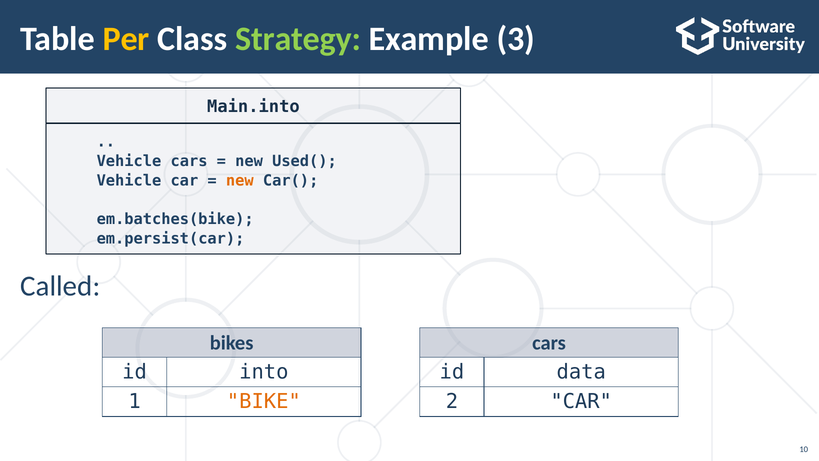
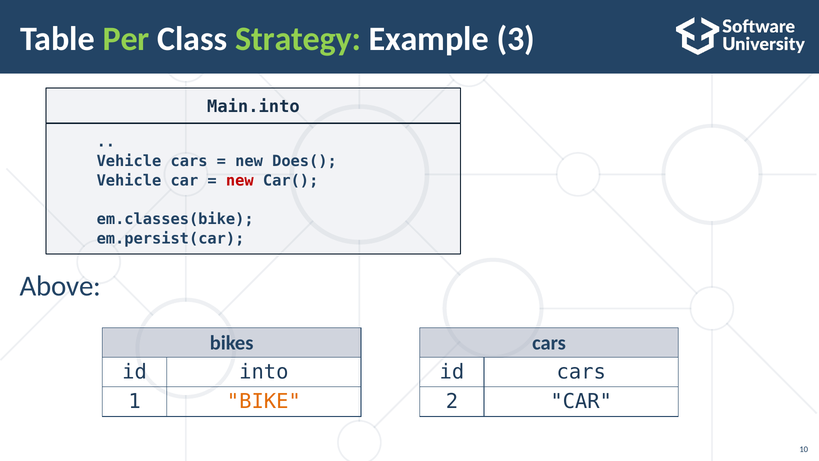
Per colour: yellow -> light green
Used(: Used( -> Does(
new at (240, 180) colour: orange -> red
em.batches(bike: em.batches(bike -> em.classes(bike
Called: Called -> Above
id data: data -> cars
